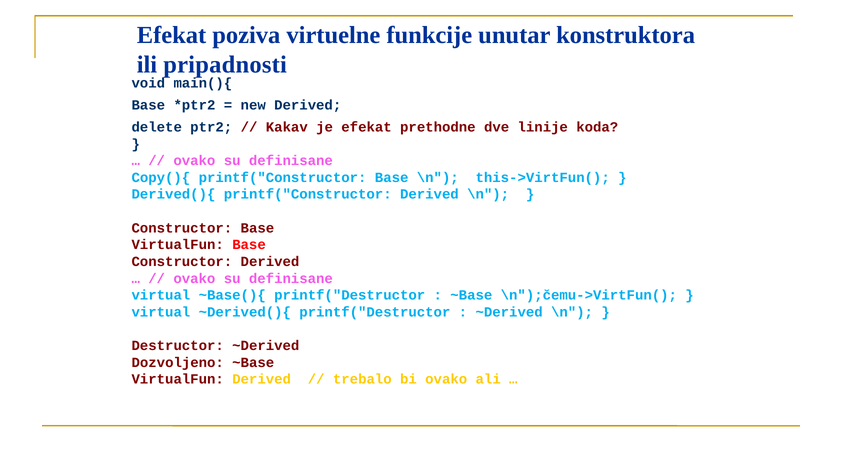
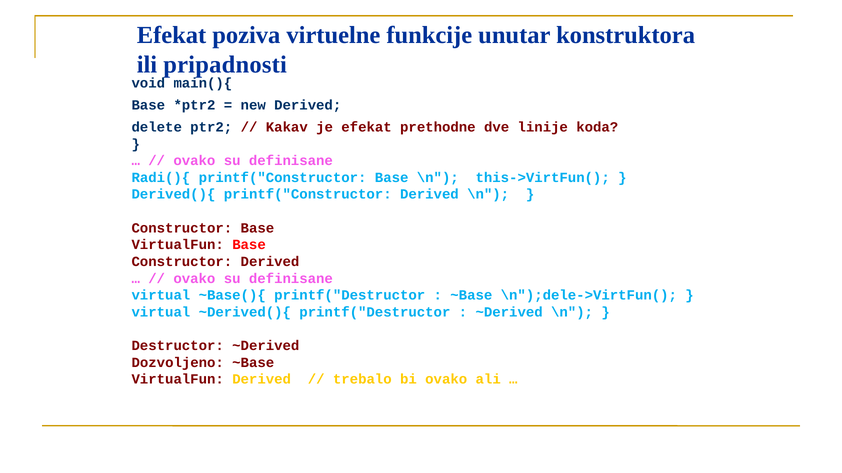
Copy(){: Copy(){ -> Radi(){
\n");čemu->VirtFun(: \n");čemu->VirtFun( -> \n");dele->VirtFun(
